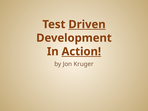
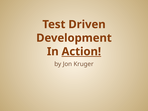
Driven underline: present -> none
